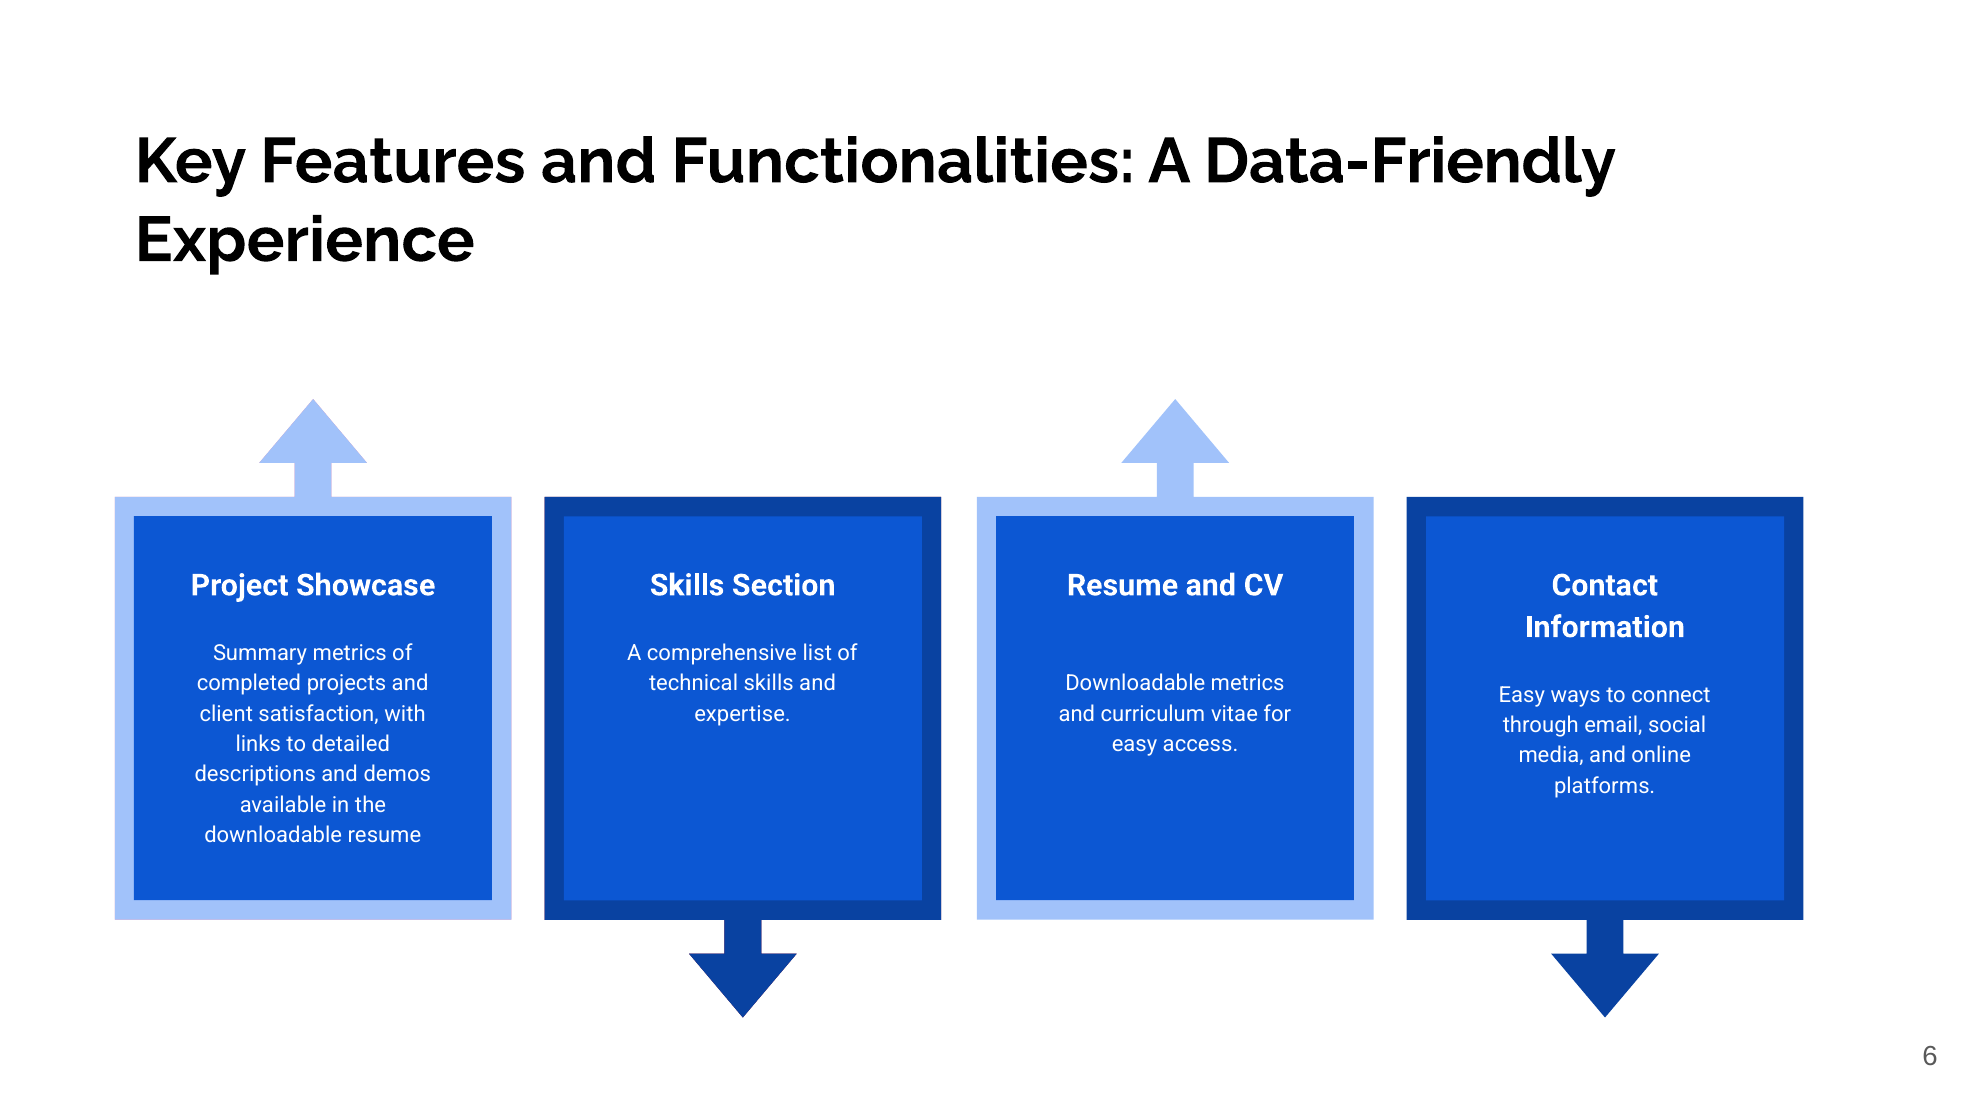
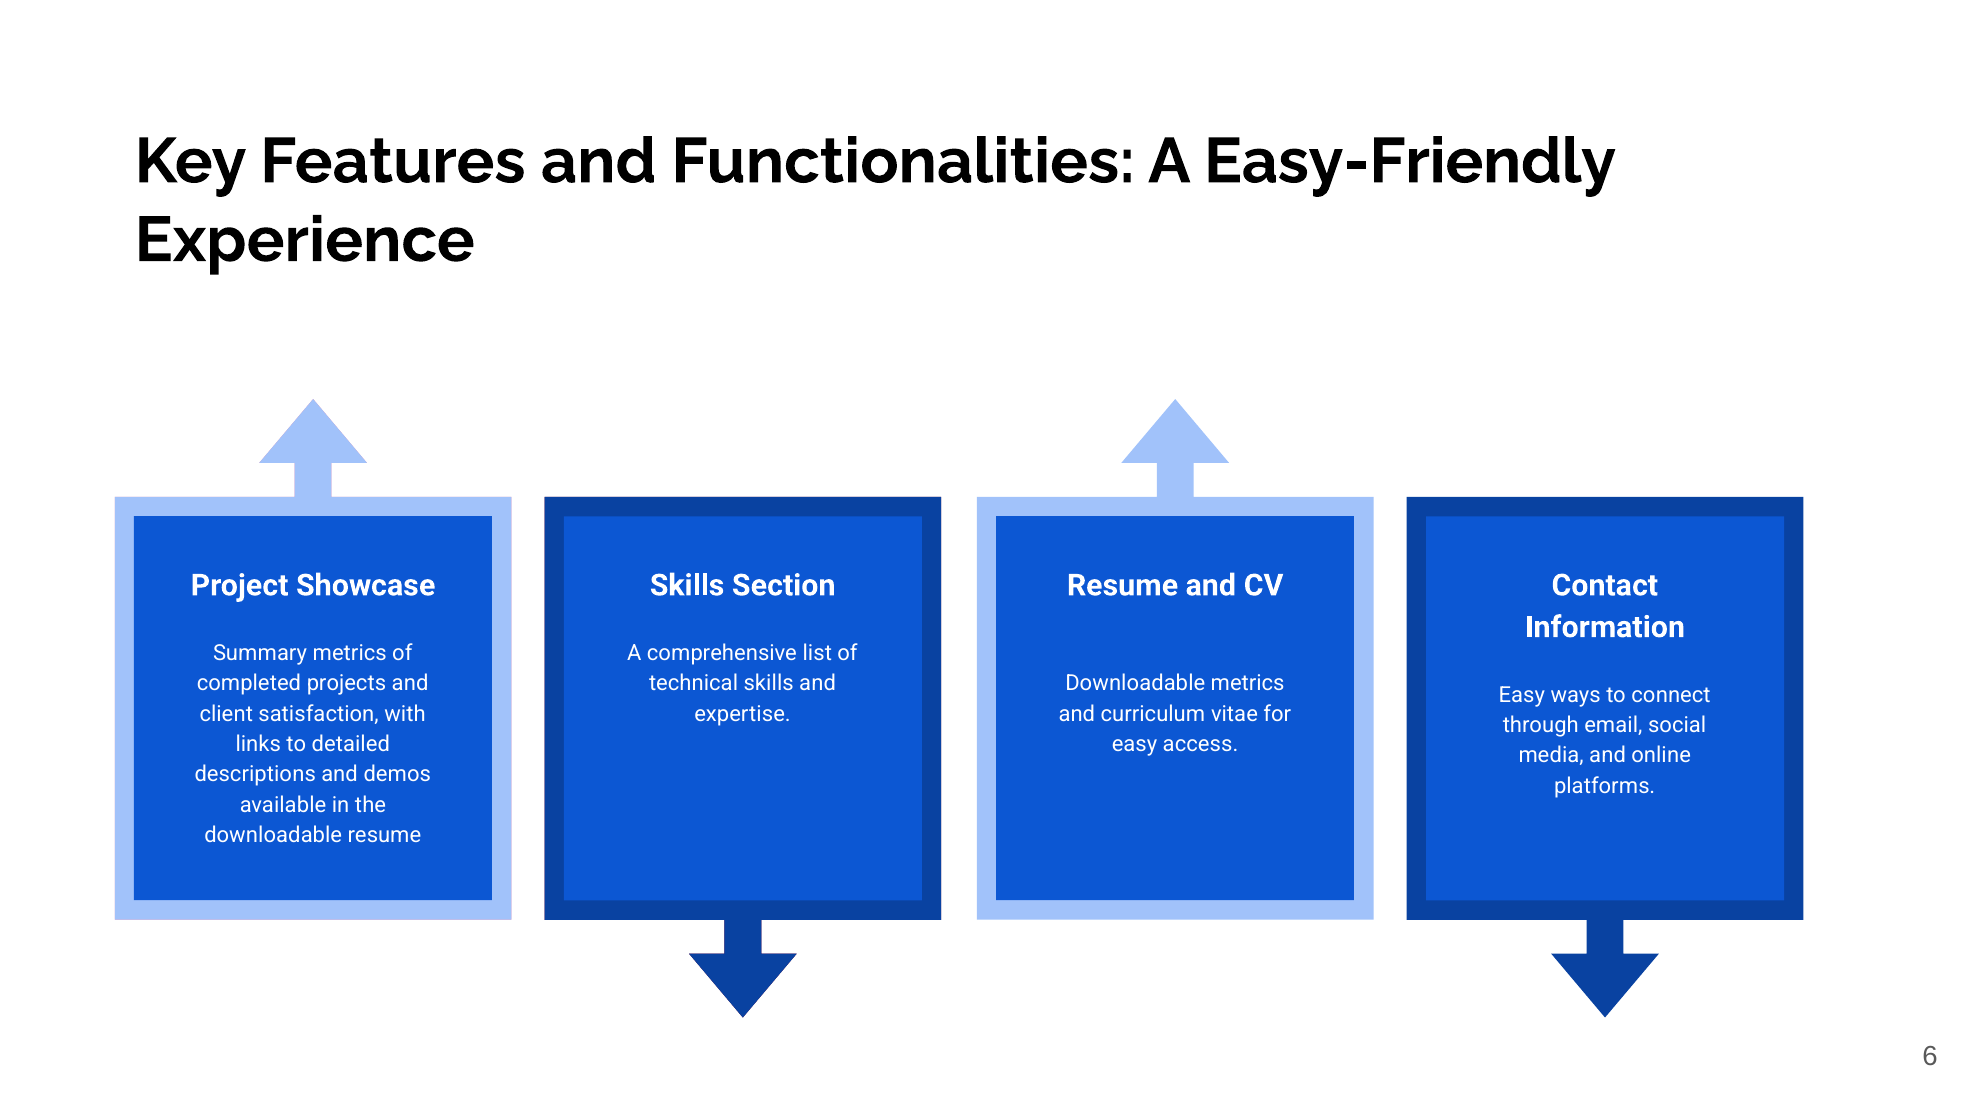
Data-Friendly: Data-Friendly -> Easy-Friendly
